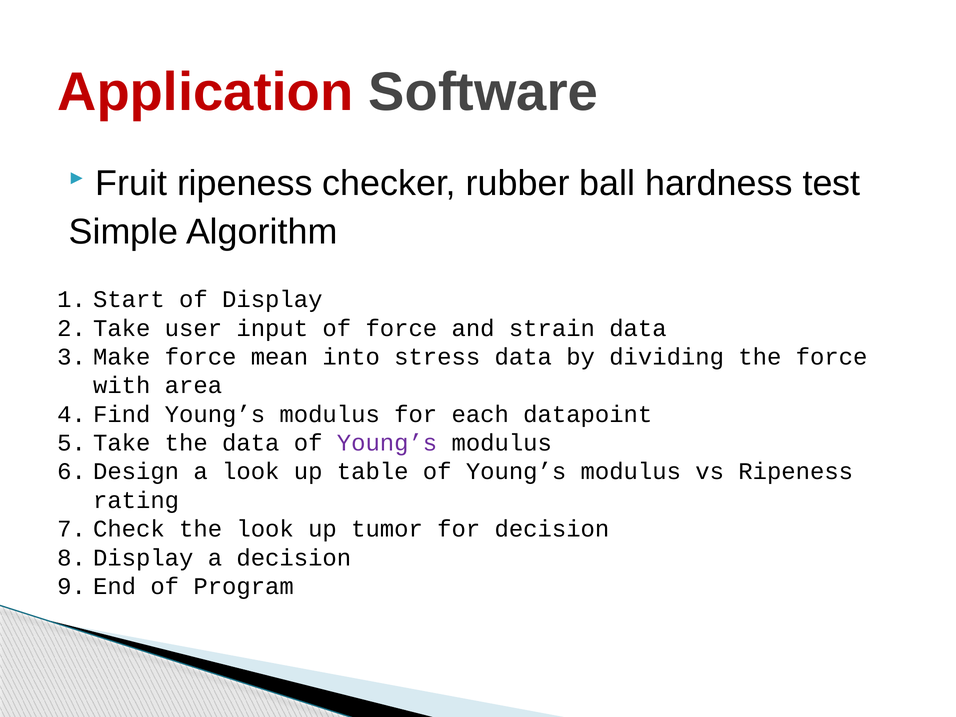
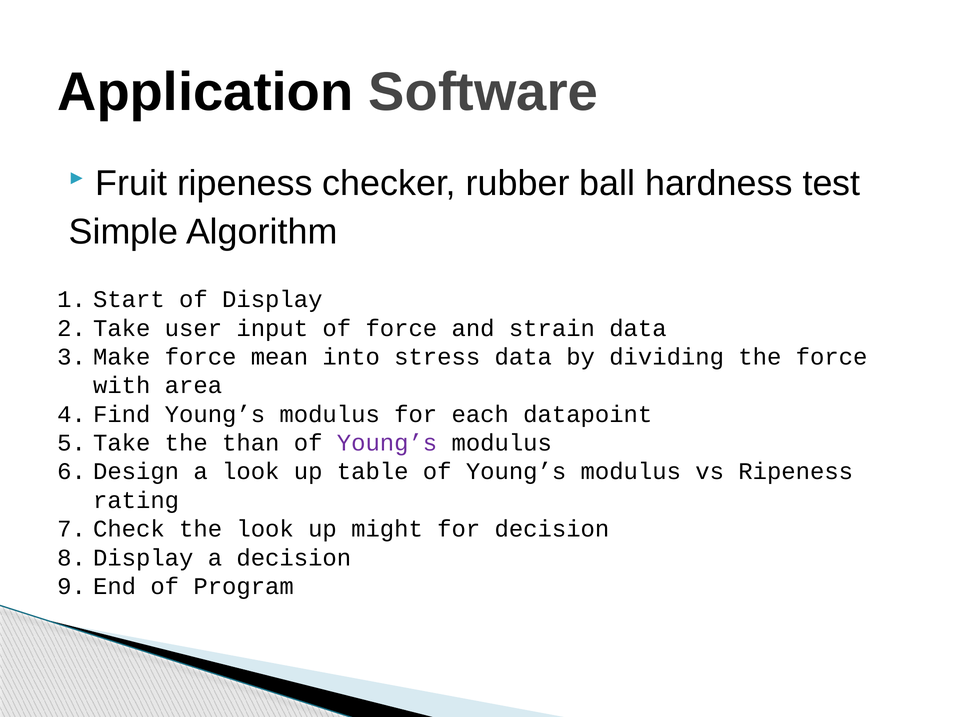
Application colour: red -> black
the data: data -> than
tumor: tumor -> might
